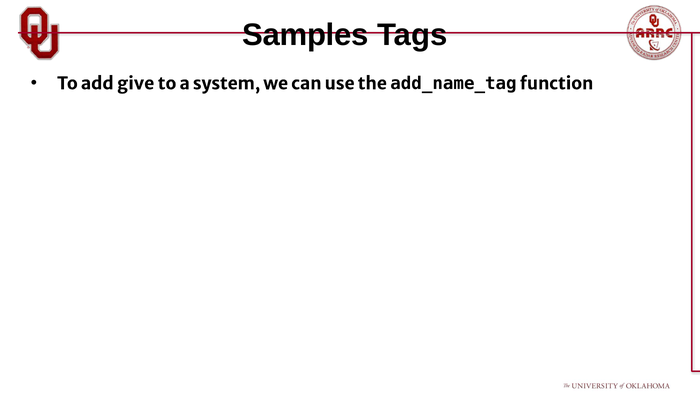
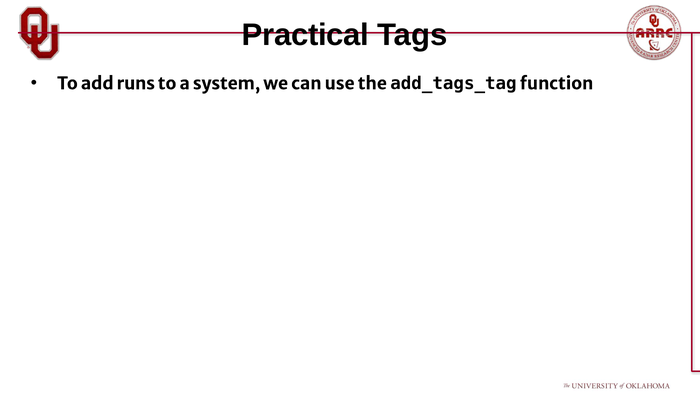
Samples: Samples -> Practical
give: give -> runs
add_name_tag: add_name_tag -> add_tags_tag
